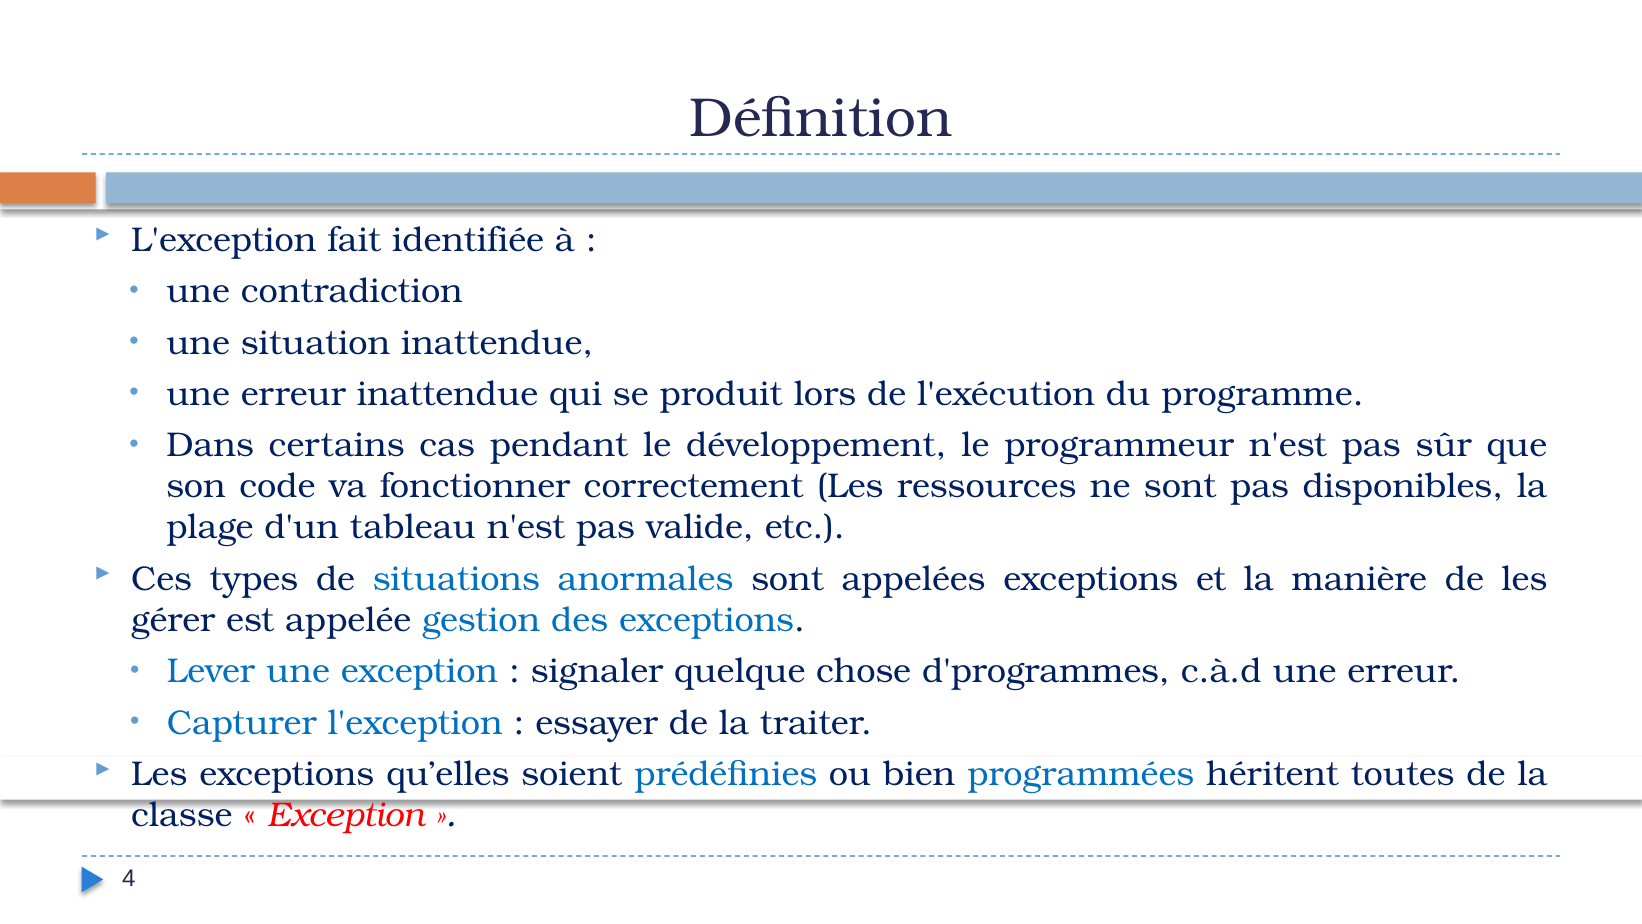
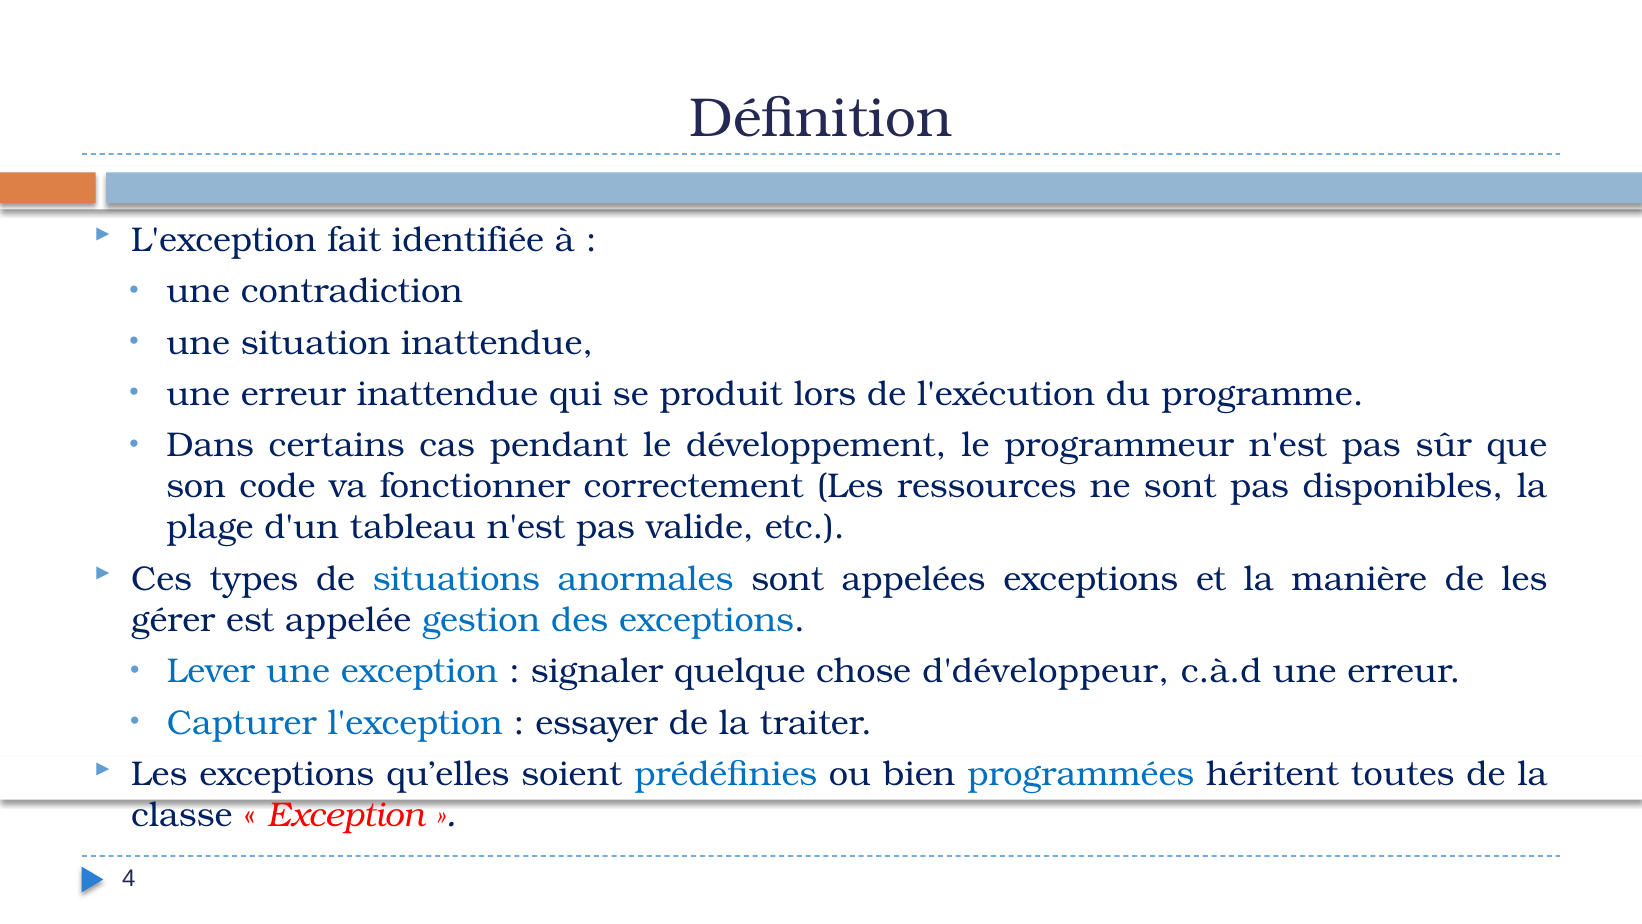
d'programmes: d'programmes -> d'développeur
